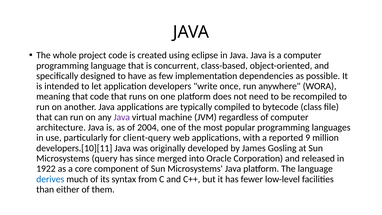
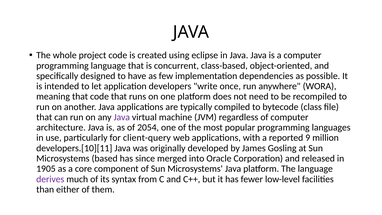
2004: 2004 -> 2054
query: query -> based
1922: 1922 -> 1905
derives colour: blue -> purple
